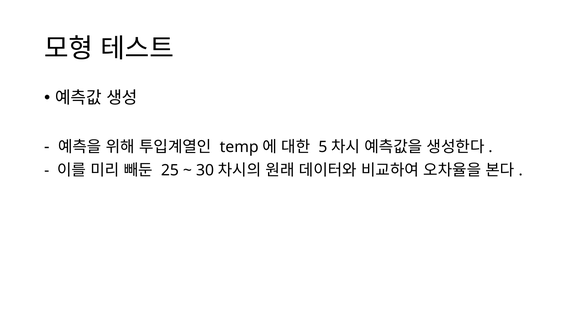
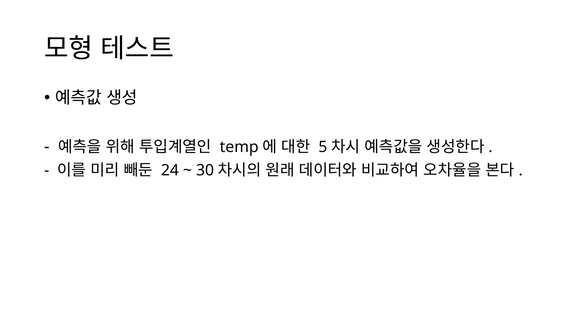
25: 25 -> 24
